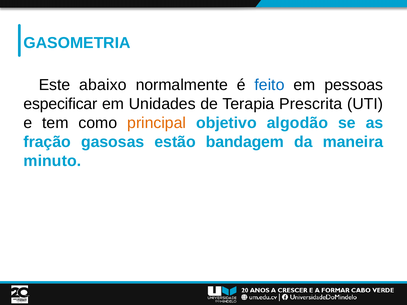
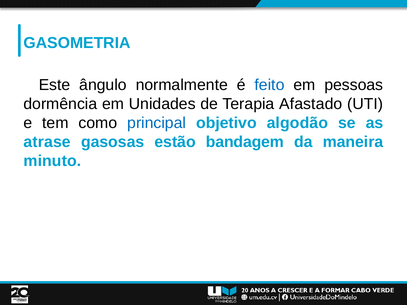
abaixo: abaixo -> ângulo
especificar: especificar -> dormência
Prescrita: Prescrita -> Afastado
principal colour: orange -> blue
fração: fração -> atrase
